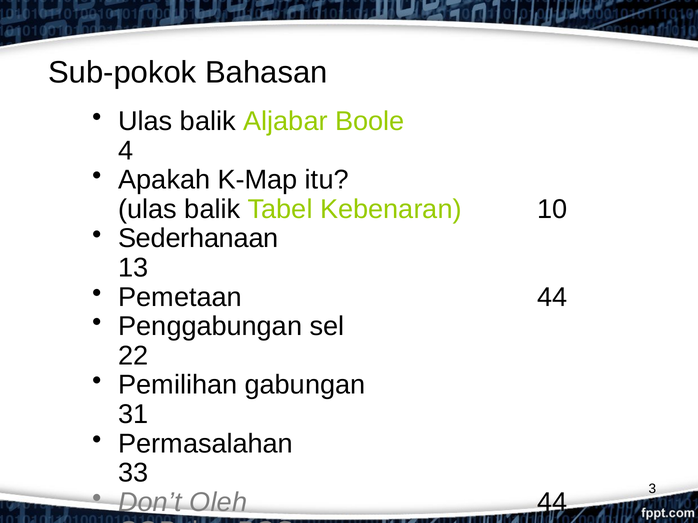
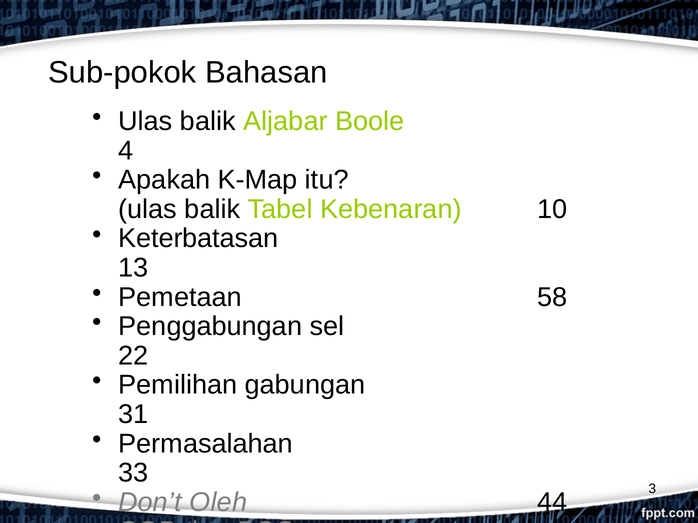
Sederhanaan at (198, 239): Sederhanaan -> Keterbatasan
Pemetaan 44: 44 -> 58
